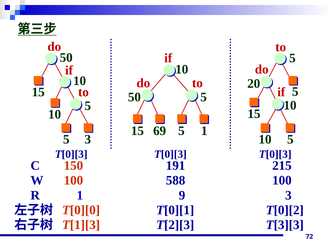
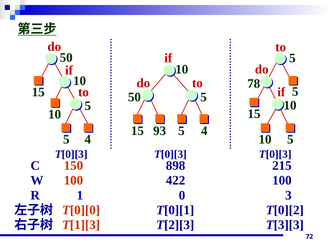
20: 20 -> 78
69: 69 -> 93
1 at (204, 131): 1 -> 4
3 at (88, 139): 3 -> 4
191: 191 -> 898
588: 588 -> 422
9: 9 -> 0
